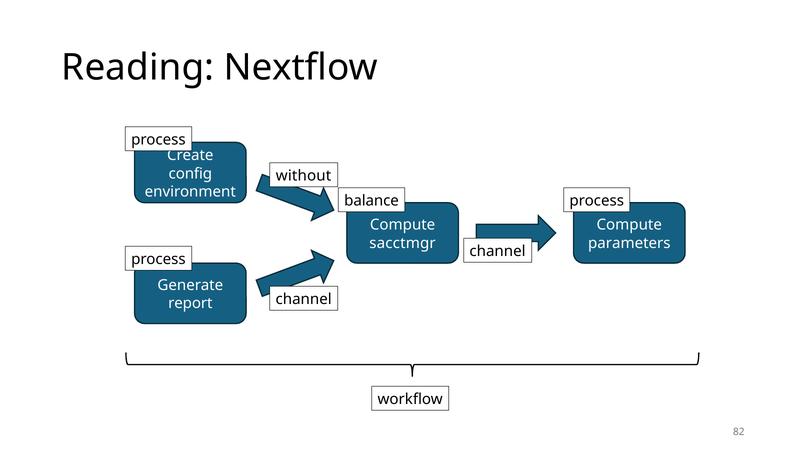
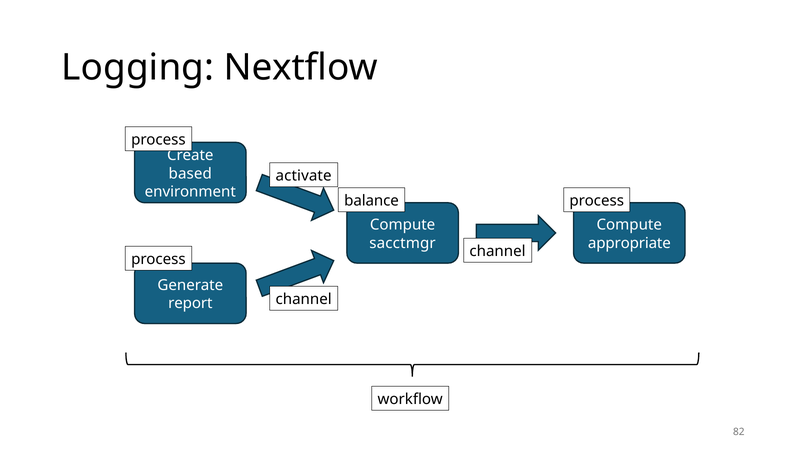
Reading: Reading -> Logging
config: config -> based
without: without -> activate
parameters: parameters -> appropriate
